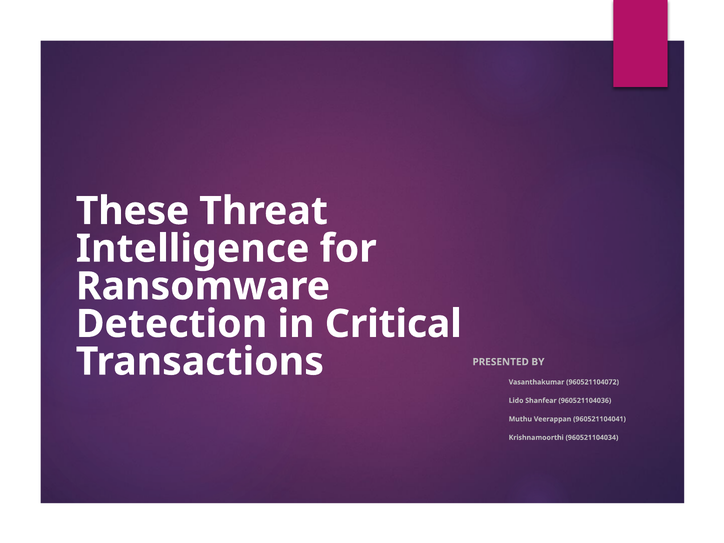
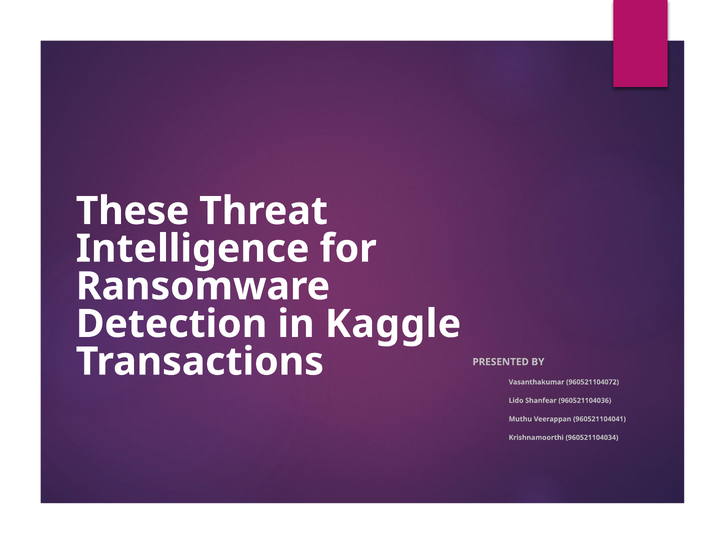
Critical: Critical -> Kaggle
